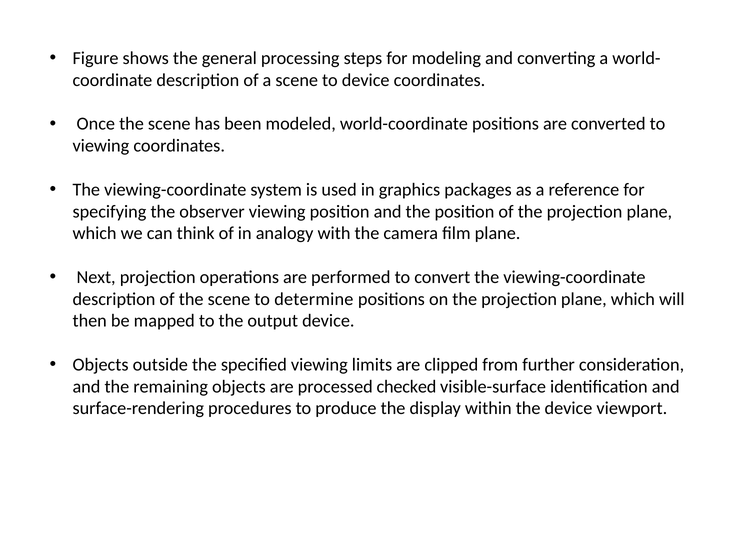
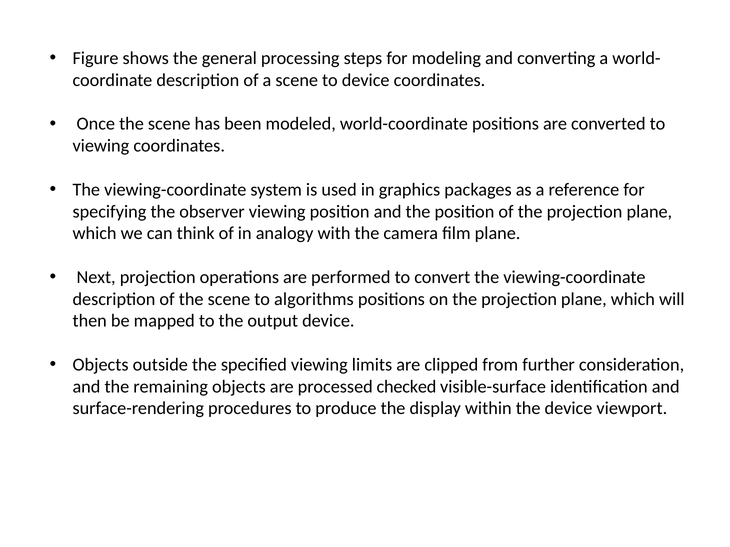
determine: determine -> algorithms
